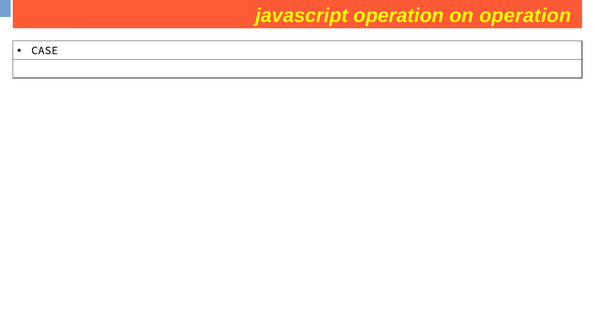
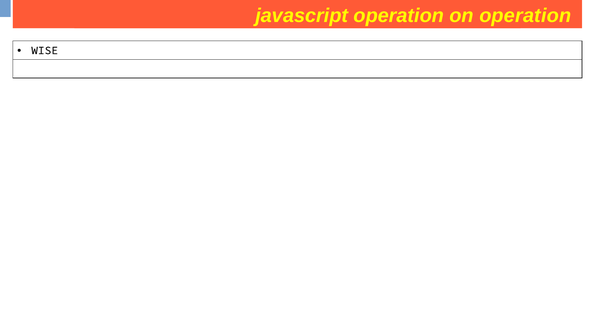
CASE: CASE -> WISE
